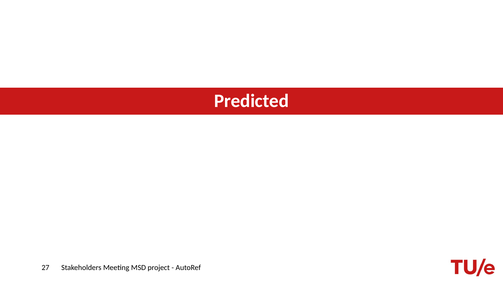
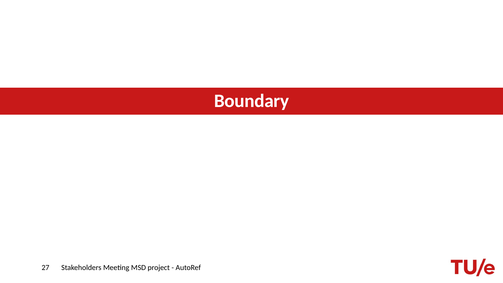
Predicted: Predicted -> Boundary
